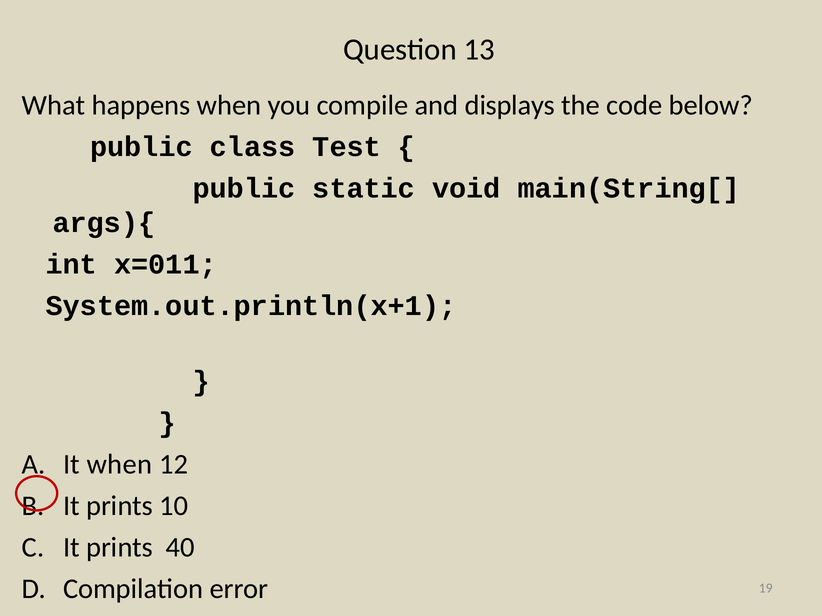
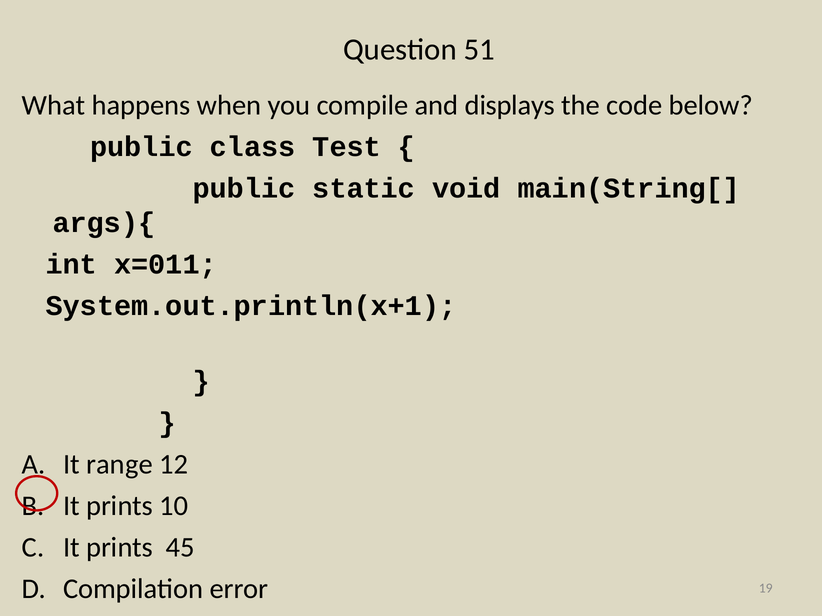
13: 13 -> 51
It when: when -> range
40: 40 -> 45
